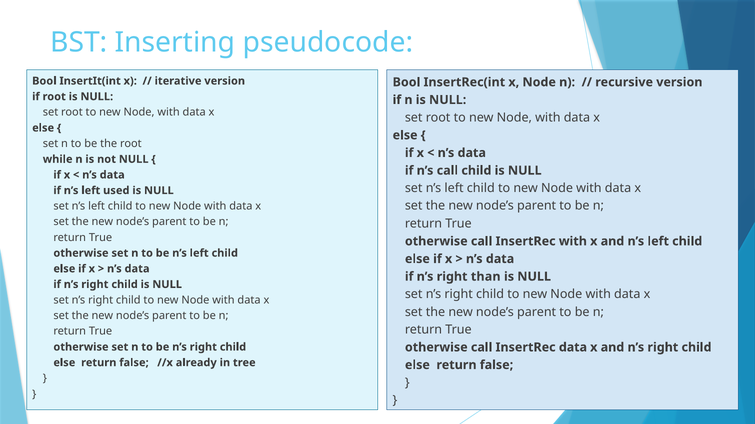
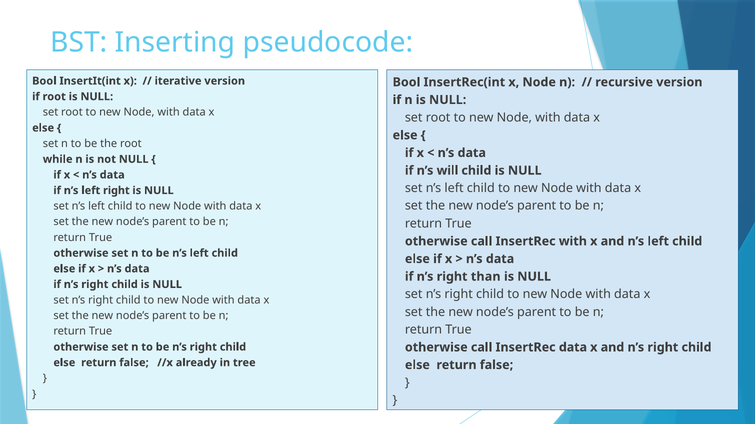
n’s call: call -> will
left used: used -> right
